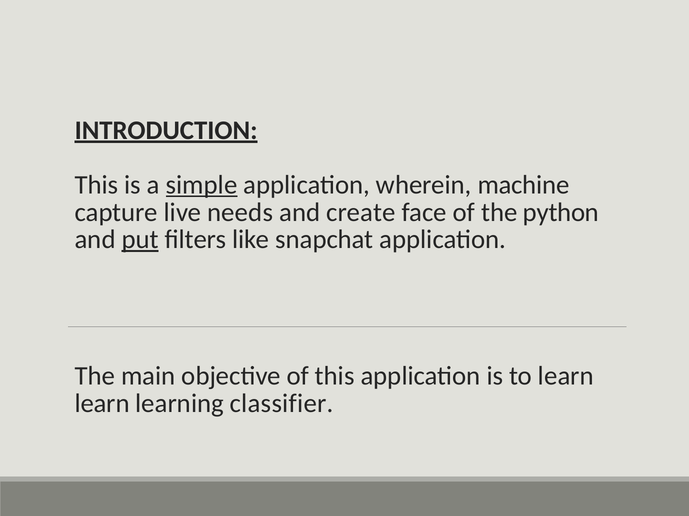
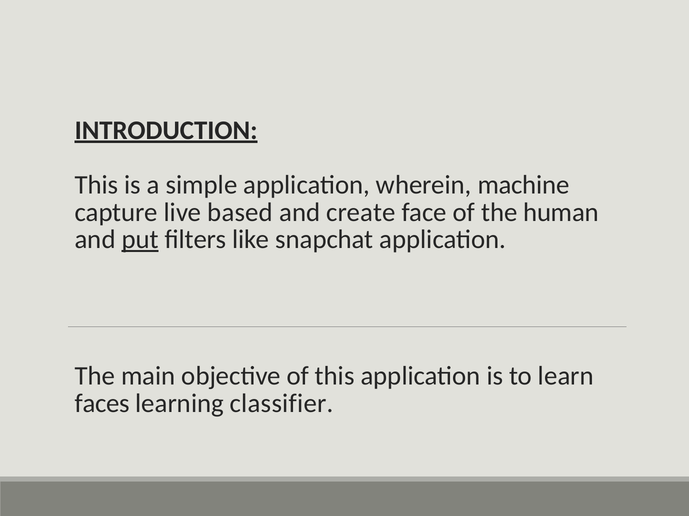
simple underline: present -> none
needs: needs -> based
python: python -> human
learn at (102, 404): learn -> faces
